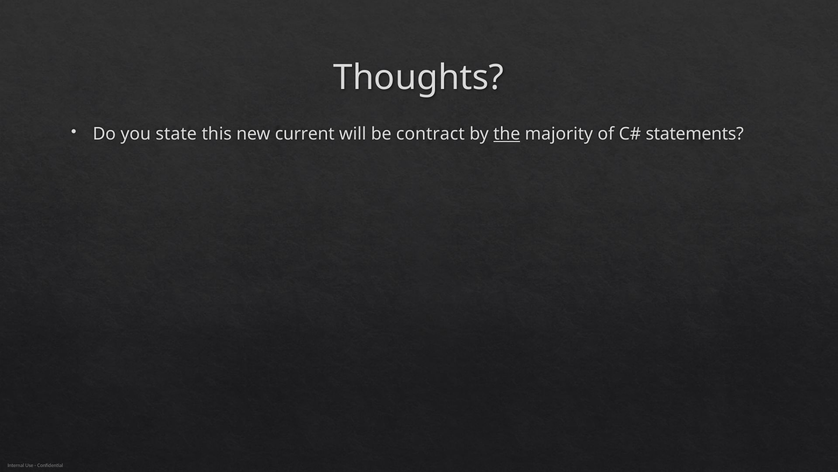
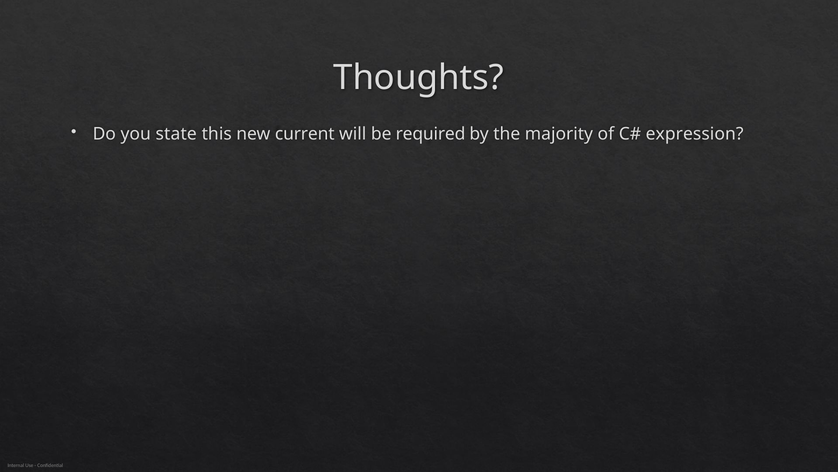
contract: contract -> required
the underline: present -> none
statements: statements -> expression
